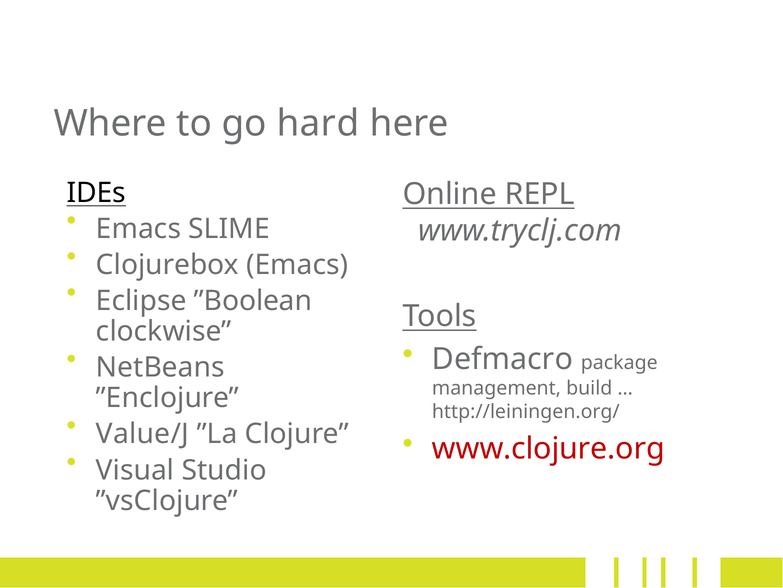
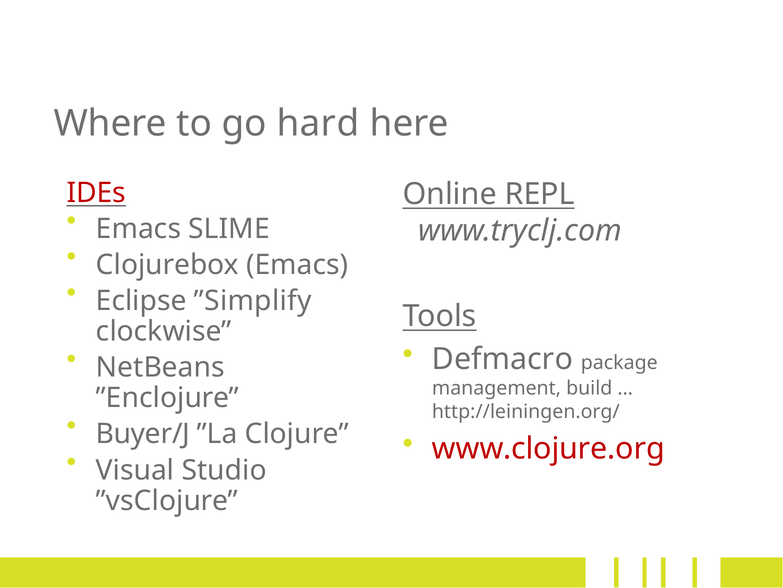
IDEs colour: black -> red
”Boolean: ”Boolean -> ”Simplify
Value/J: Value/J -> Buyer/J
